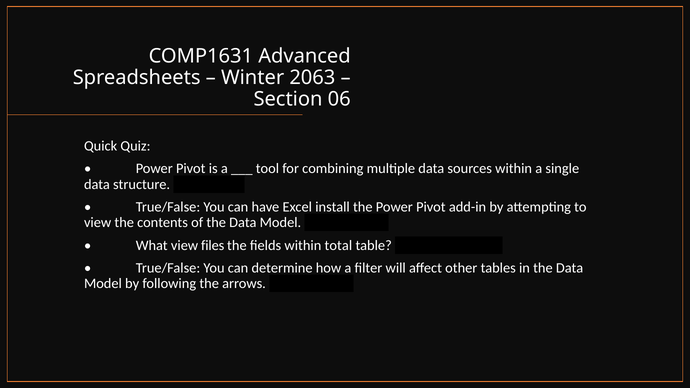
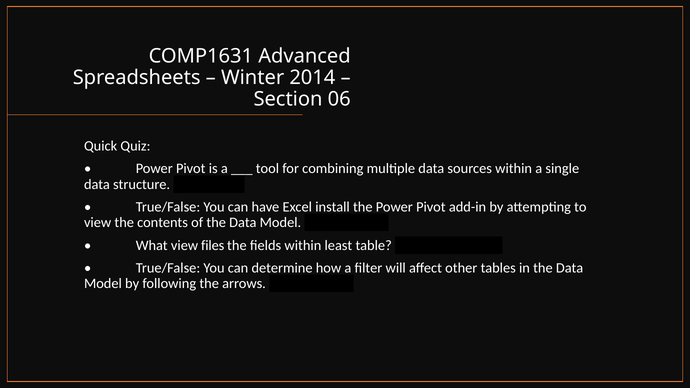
2063: 2063 -> 2014
total: total -> least
